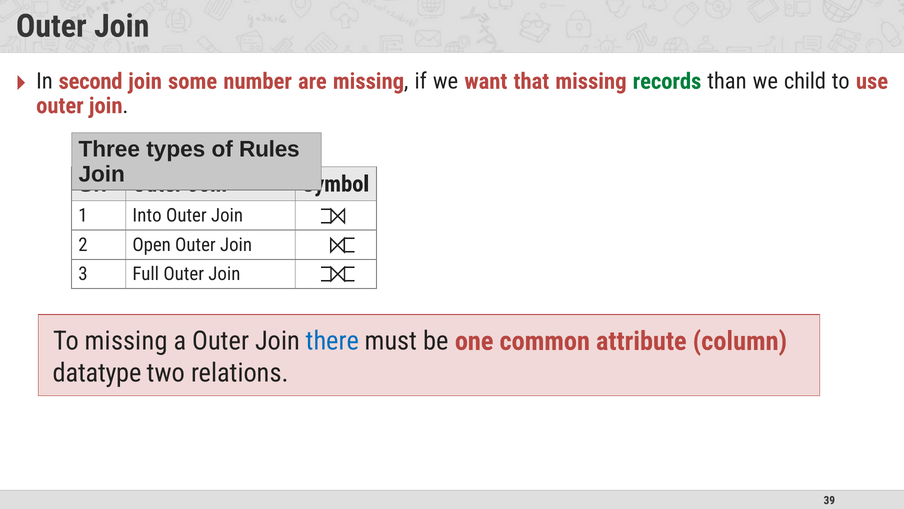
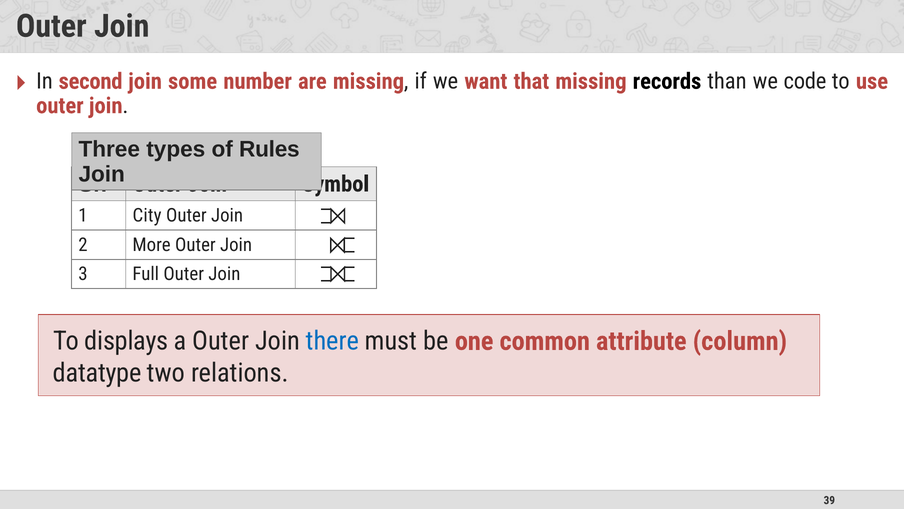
records colour: green -> black
child: child -> code
Into: Into -> City
Open: Open -> More
To missing: missing -> displays
